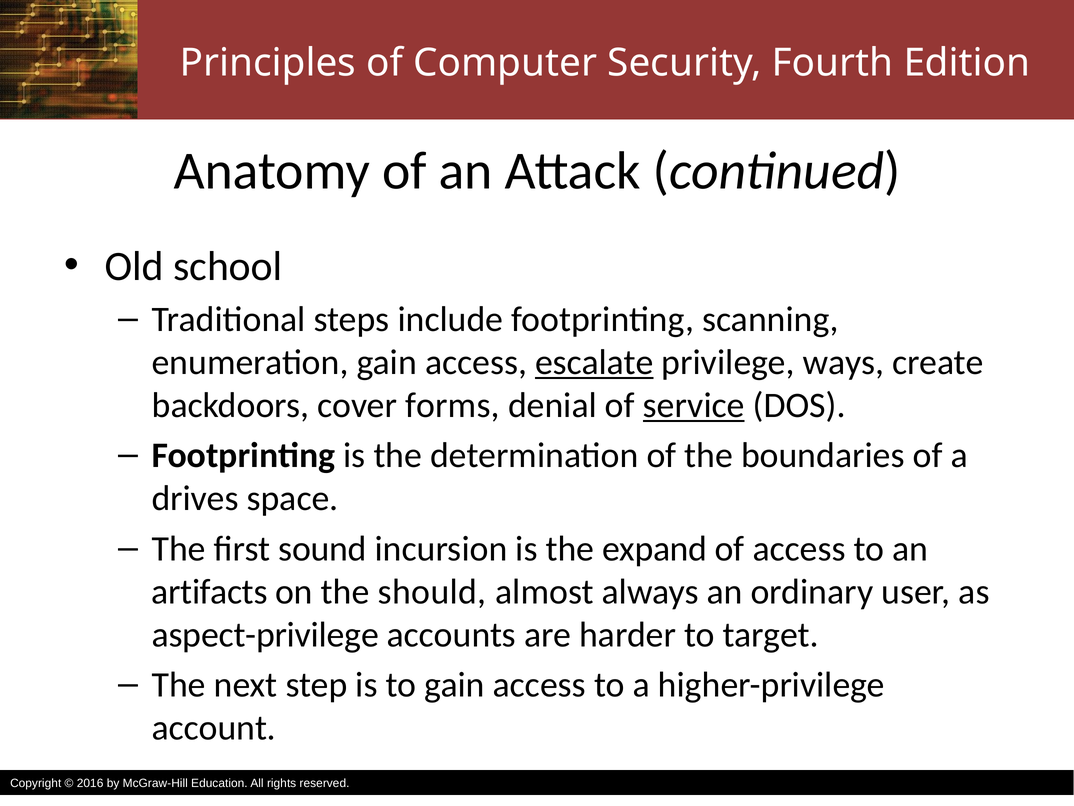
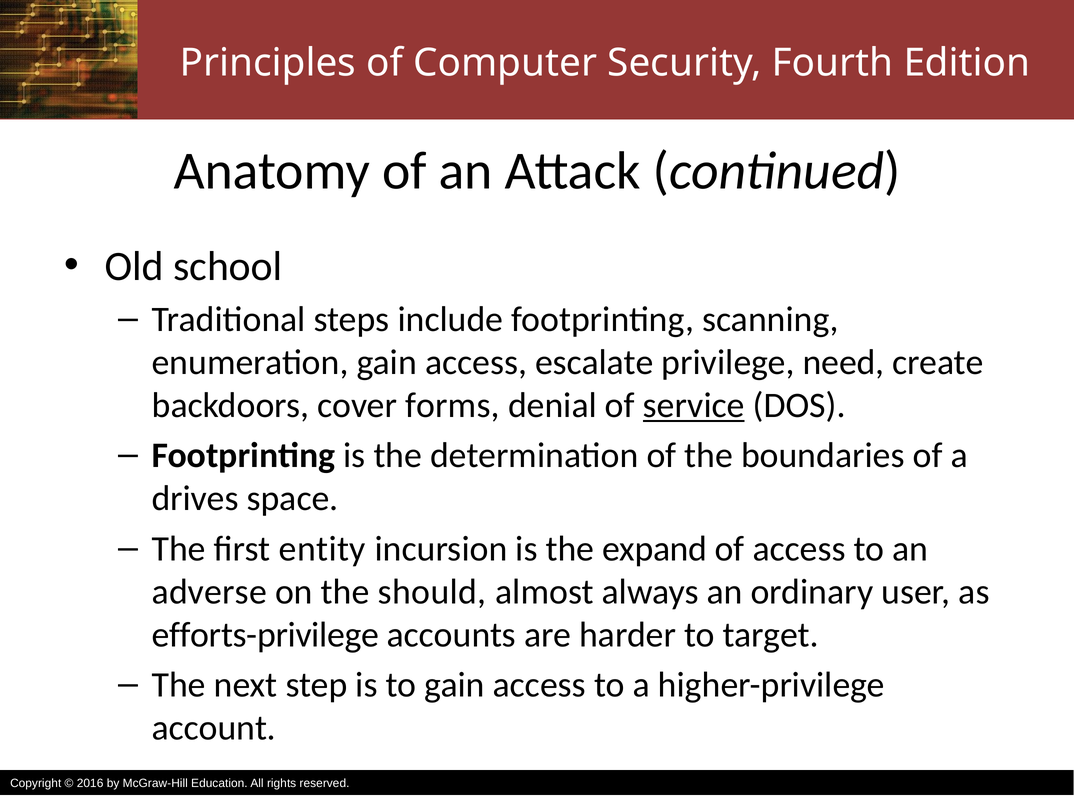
escalate underline: present -> none
ways: ways -> need
sound: sound -> entity
artifacts: artifacts -> adverse
aspect-privilege: aspect-privilege -> efforts-privilege
